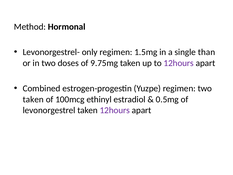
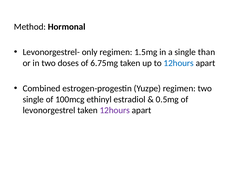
9.75mg: 9.75mg -> 6.75mg
12hours at (179, 63) colour: purple -> blue
taken at (33, 99): taken -> single
